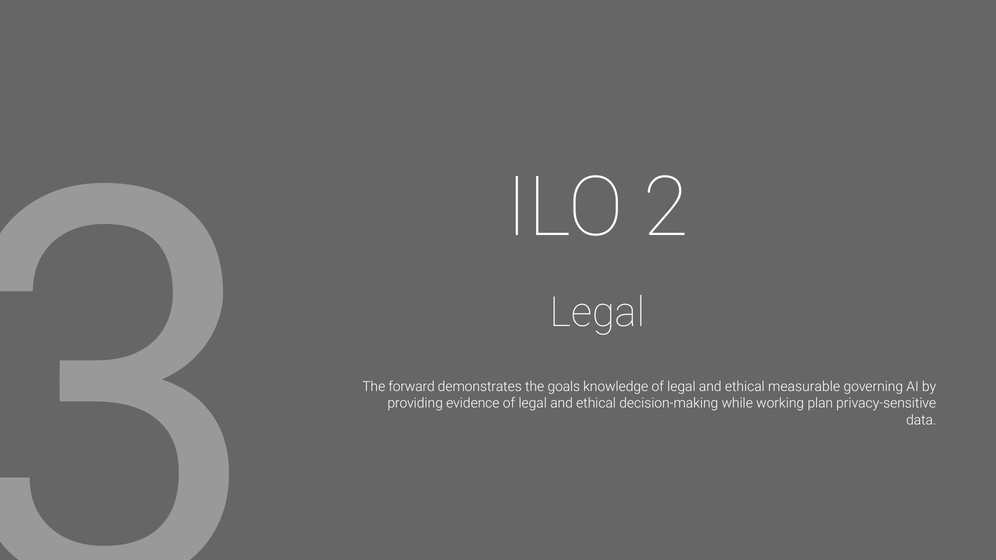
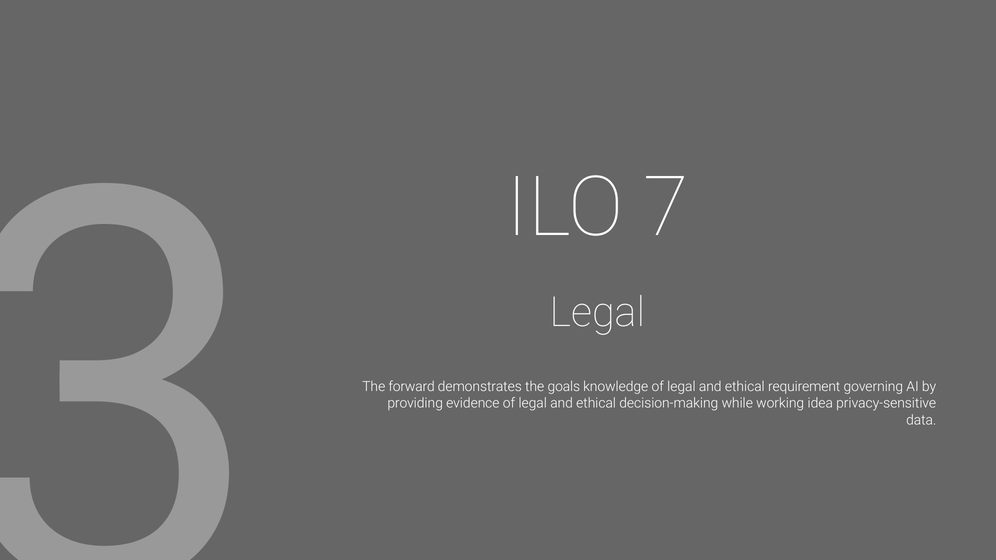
2: 2 -> 7
measurable: measurable -> requirement
plan: plan -> idea
